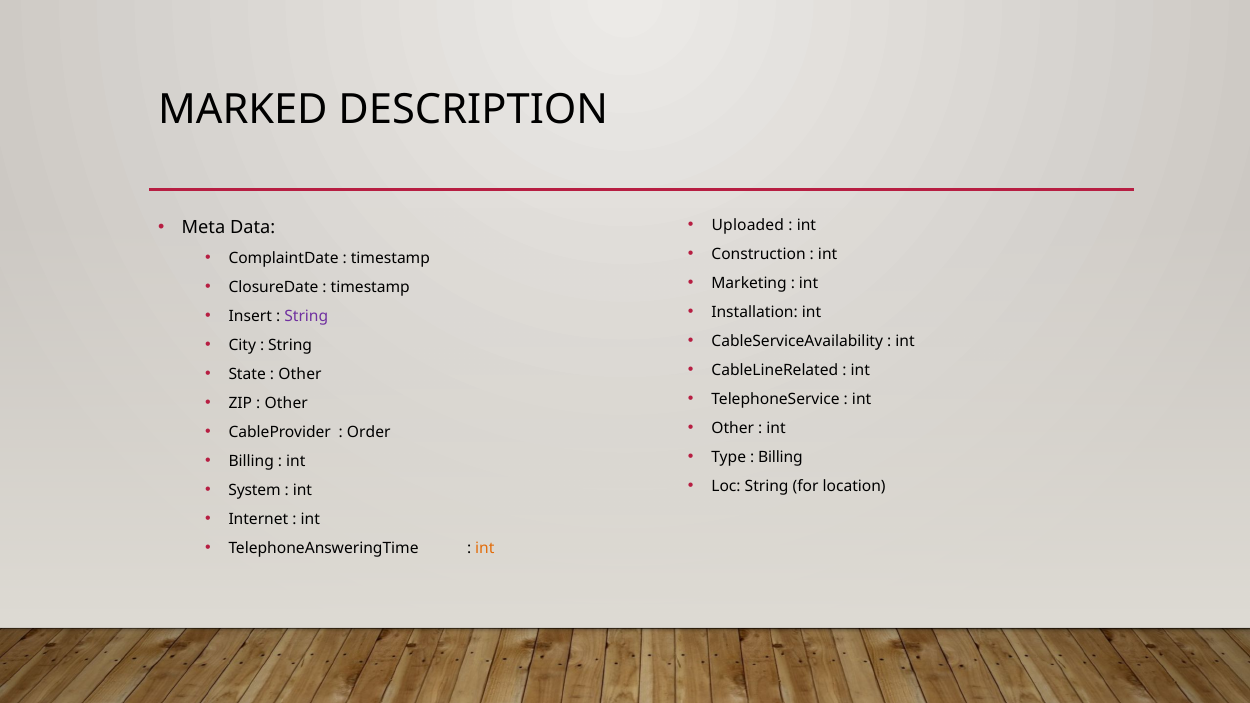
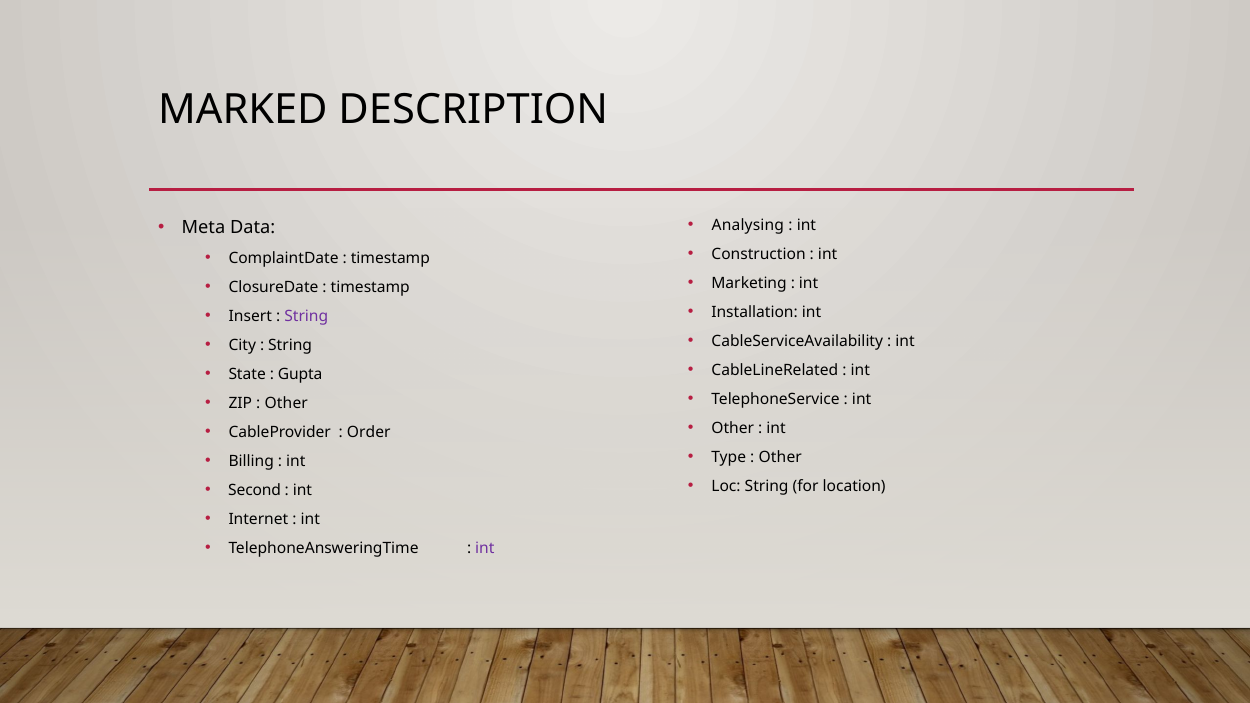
Uploaded: Uploaded -> Analysing
Other at (300, 374): Other -> Gupta
Billing at (780, 457): Billing -> Other
System: System -> Second
int at (485, 548) colour: orange -> purple
